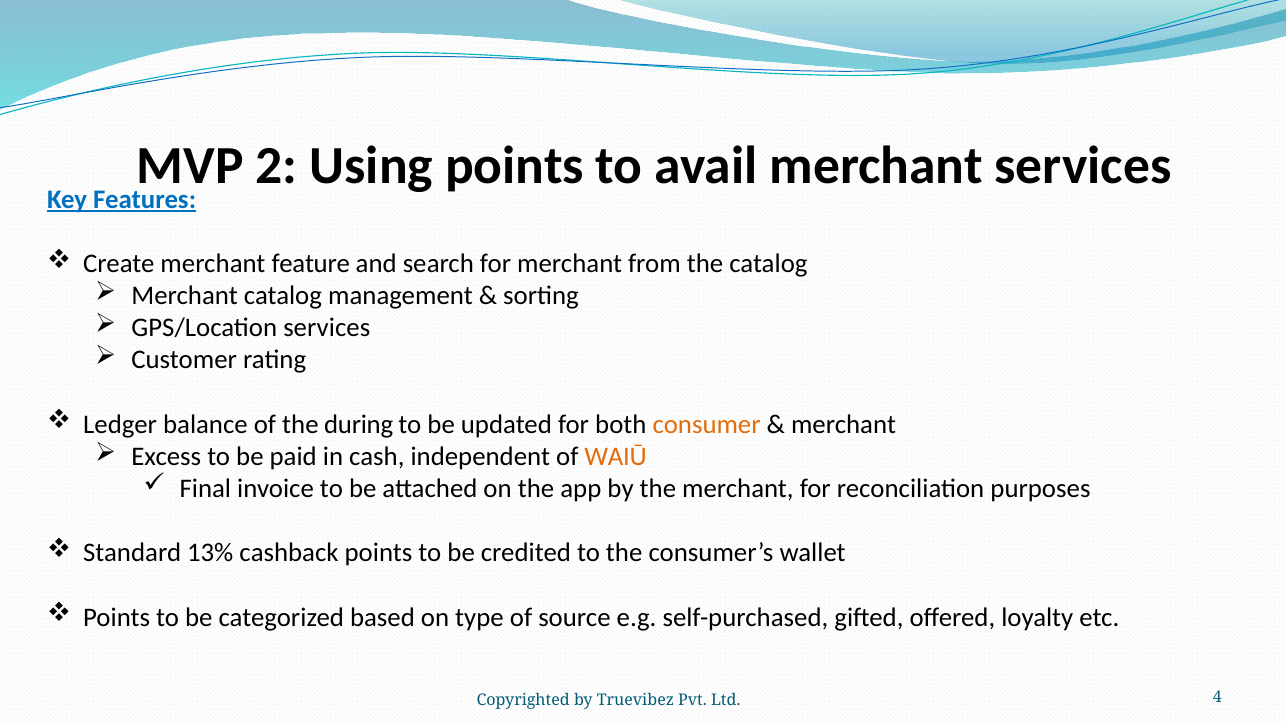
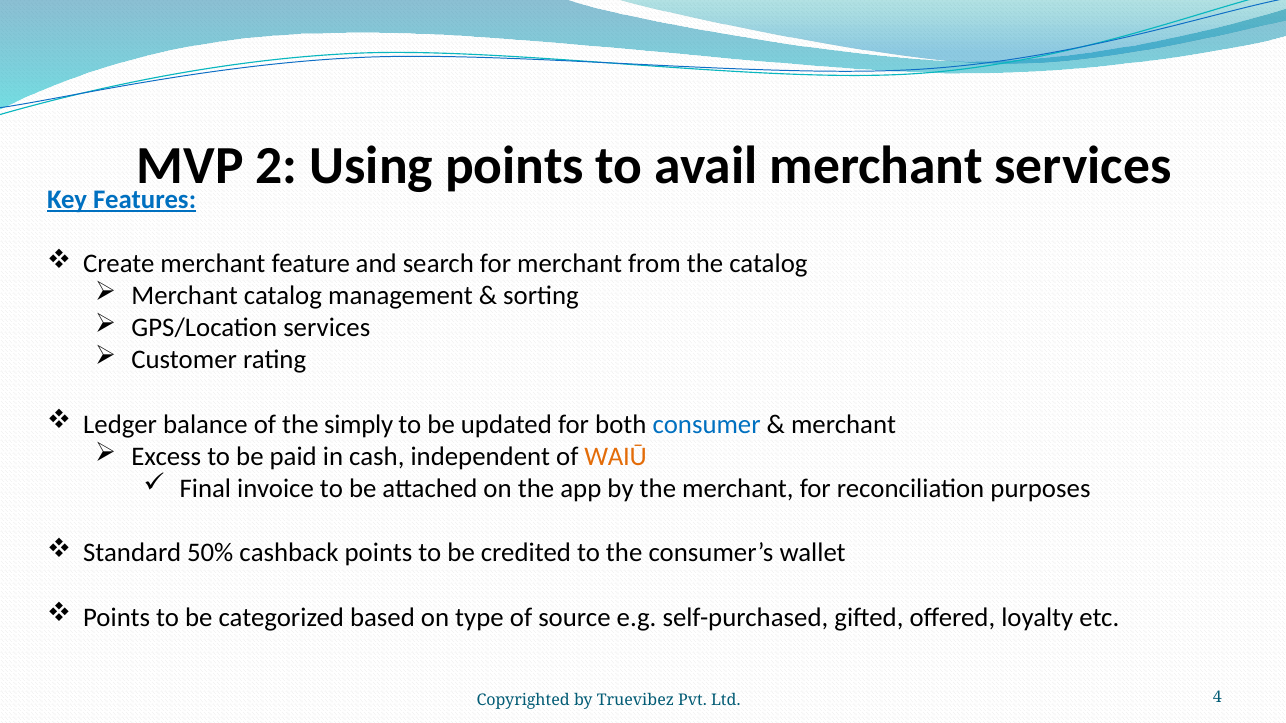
during: during -> simply
consumer colour: orange -> blue
13%: 13% -> 50%
